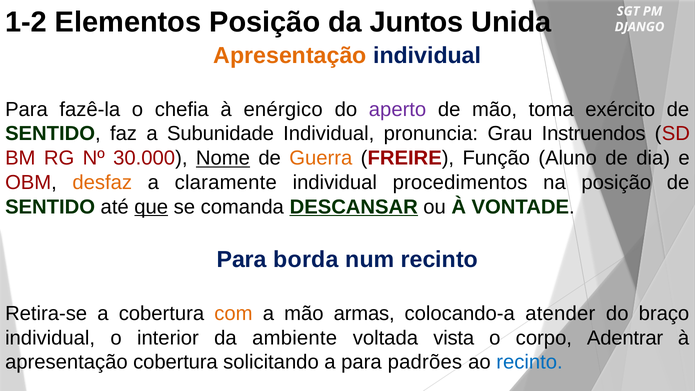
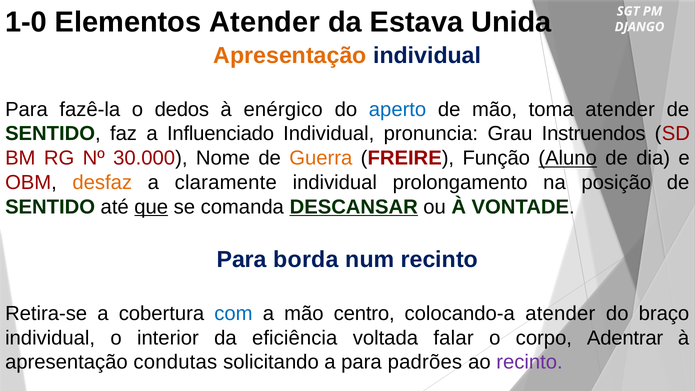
1-2: 1-2 -> 1-0
Elementos Posição: Posição -> Atender
Juntos: Juntos -> Estava
chefia: chefia -> dedos
aperto colour: purple -> blue
toma exército: exército -> atender
Subunidade: Subunidade -> Influenciado
Nome underline: present -> none
Aluno underline: none -> present
procedimentos: procedimentos -> prolongamento
com colour: orange -> blue
armas: armas -> centro
ambiente: ambiente -> eficiência
vista: vista -> falar
apresentação cobertura: cobertura -> condutas
recinto at (529, 362) colour: blue -> purple
